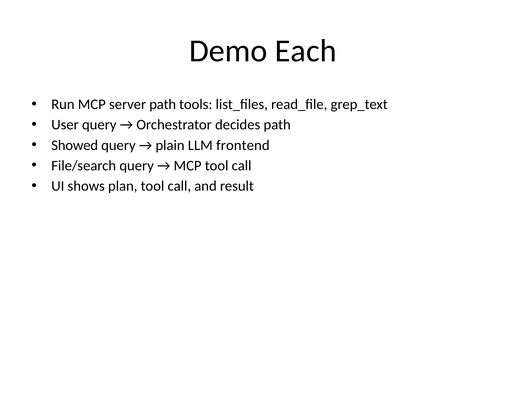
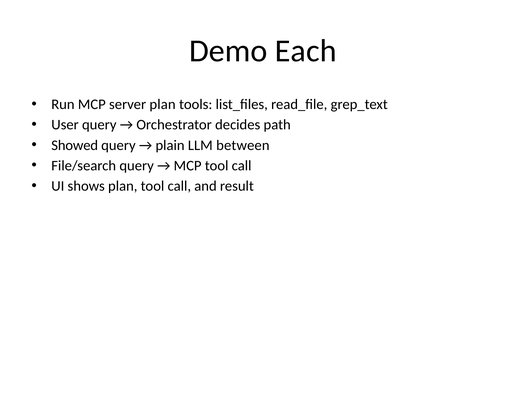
server path: path -> plan
frontend: frontend -> between
